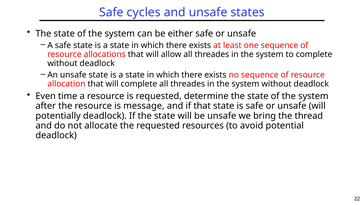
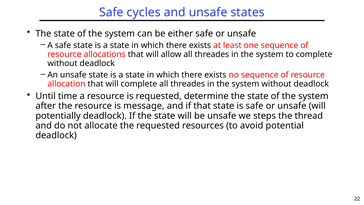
Even: Even -> Until
bring: bring -> steps
